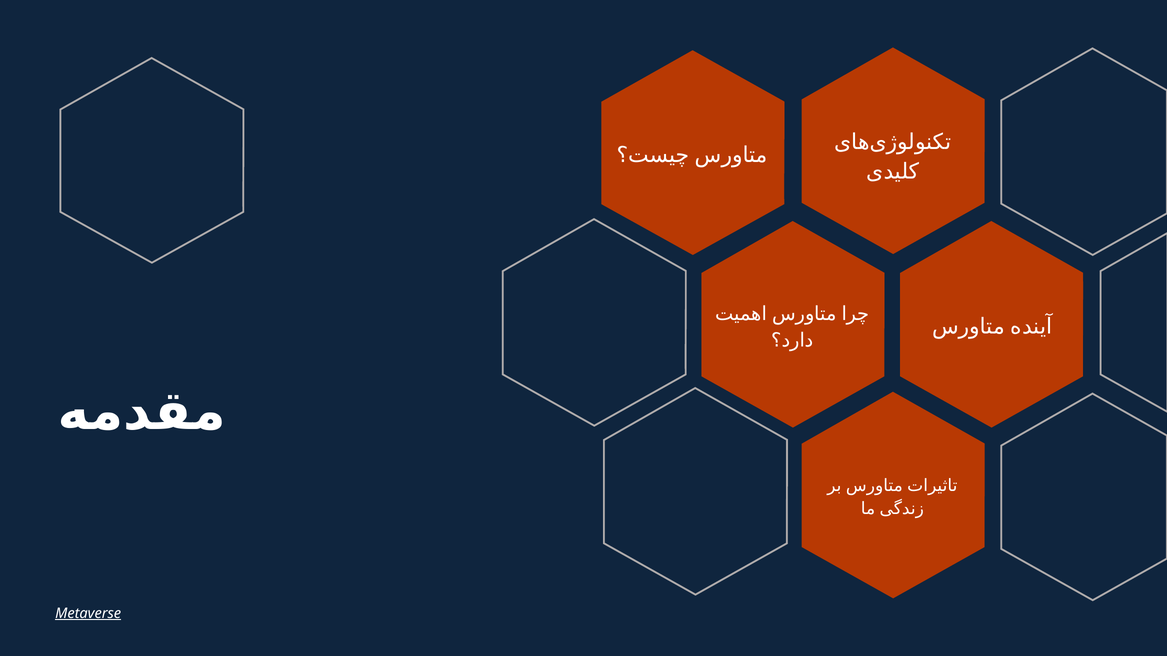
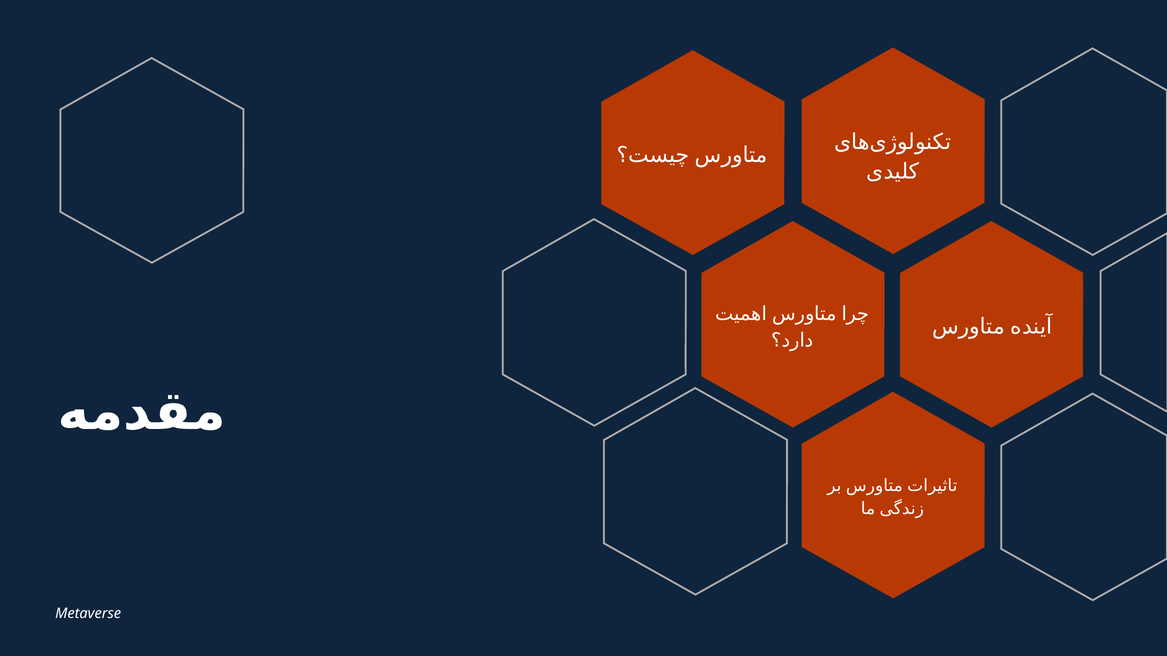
Metaverse underline: present -> none
